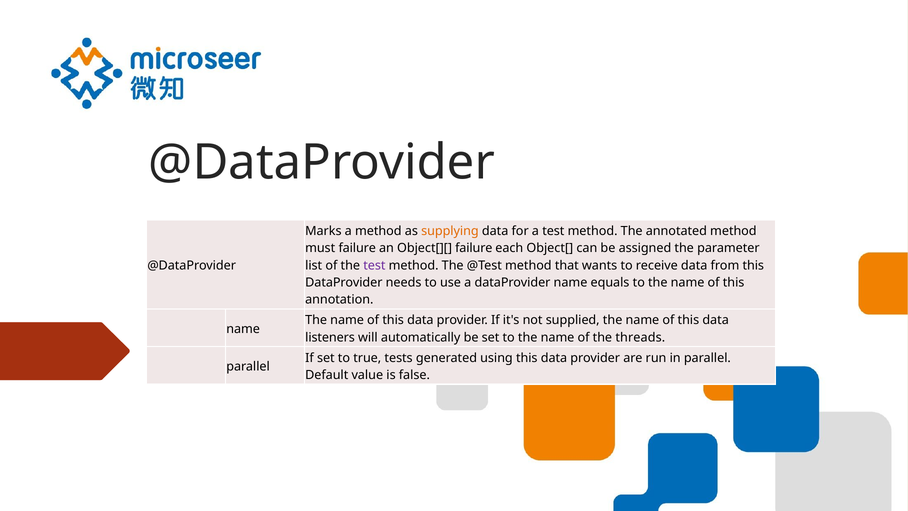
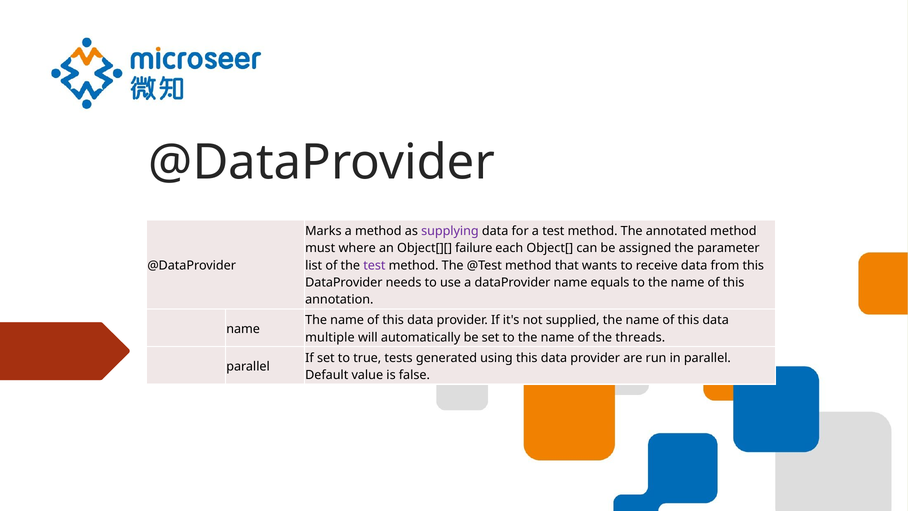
supplying colour: orange -> purple
must failure: failure -> where
listeners: listeners -> multiple
